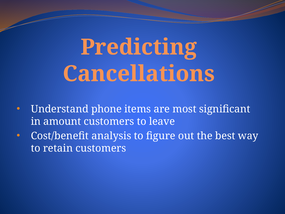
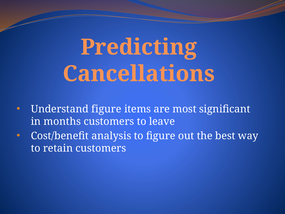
Understand phone: phone -> figure
amount: amount -> months
